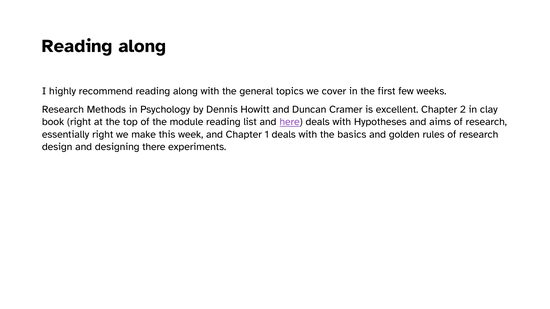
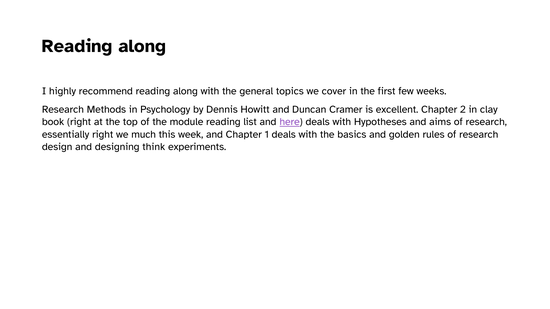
make: make -> much
there: there -> think
